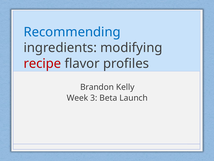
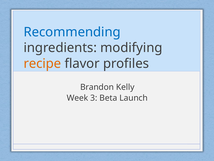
recipe colour: red -> orange
